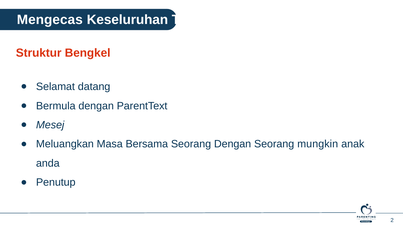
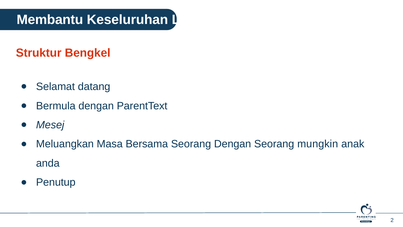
Mengecas: Mengecas -> Membantu
Tepi: Tepi -> Lain
